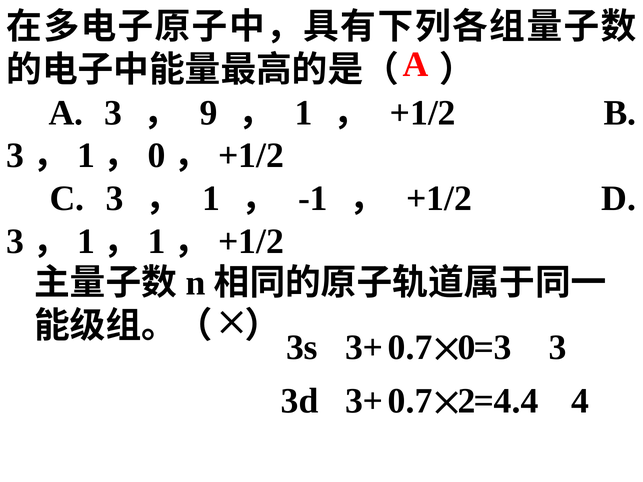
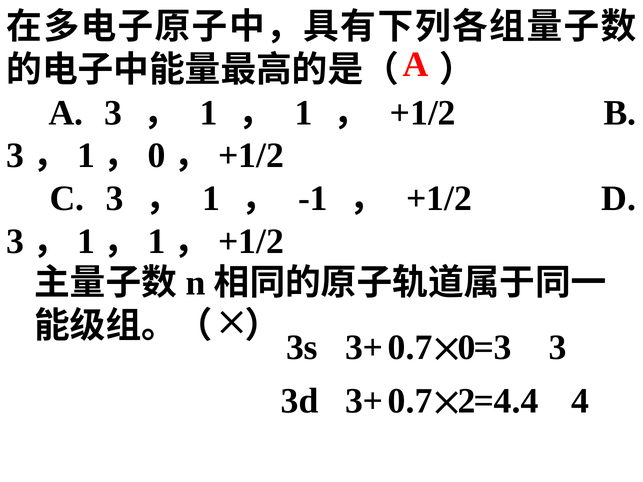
9 at (209, 113): 9 -> 1
